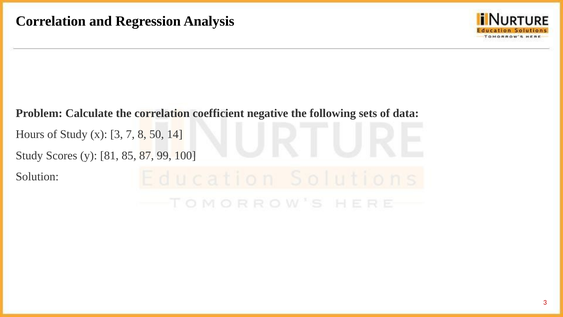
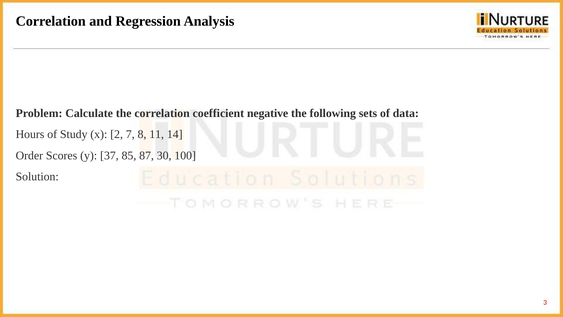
x 3: 3 -> 2
50: 50 -> 11
Study at (29, 155): Study -> Order
81: 81 -> 37
99: 99 -> 30
